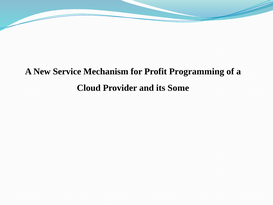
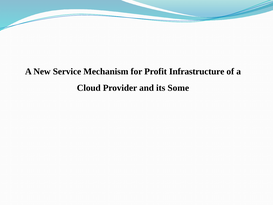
Programming: Programming -> Infrastructure
